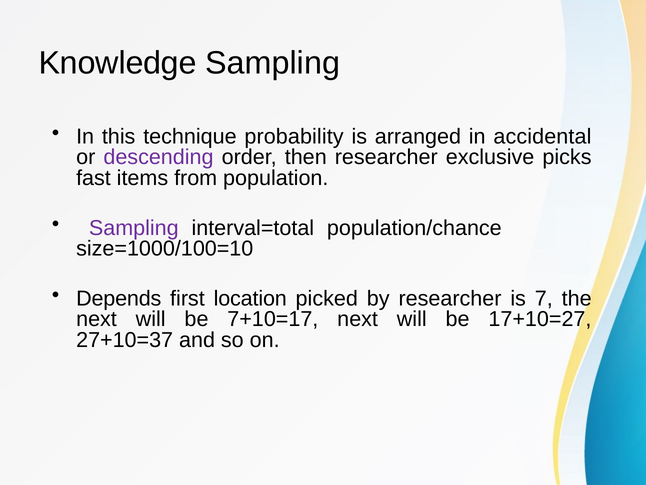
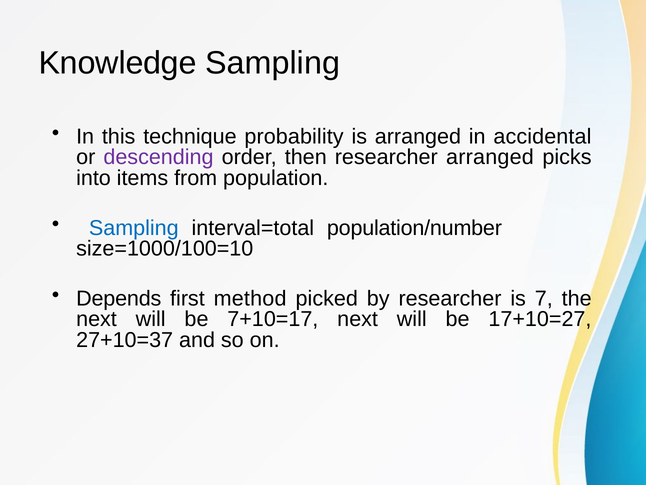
researcher exclusive: exclusive -> arranged
fast: fast -> into
Sampling at (134, 228) colour: purple -> blue
population/chance: population/chance -> population/number
location: location -> method
